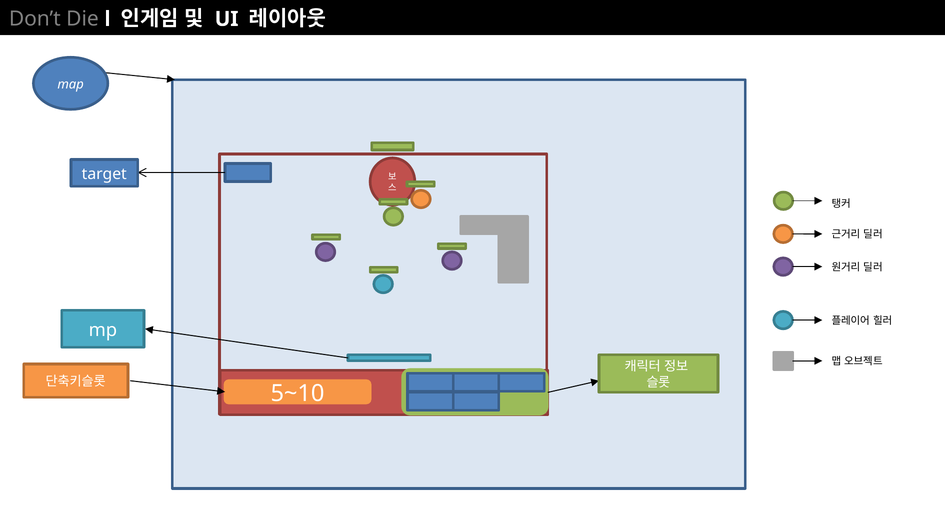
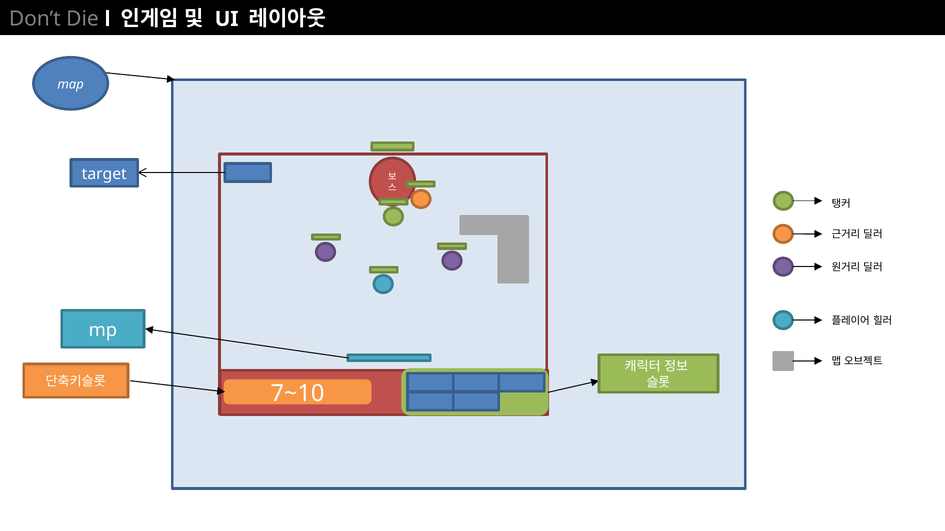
5~10: 5~10 -> 7~10
